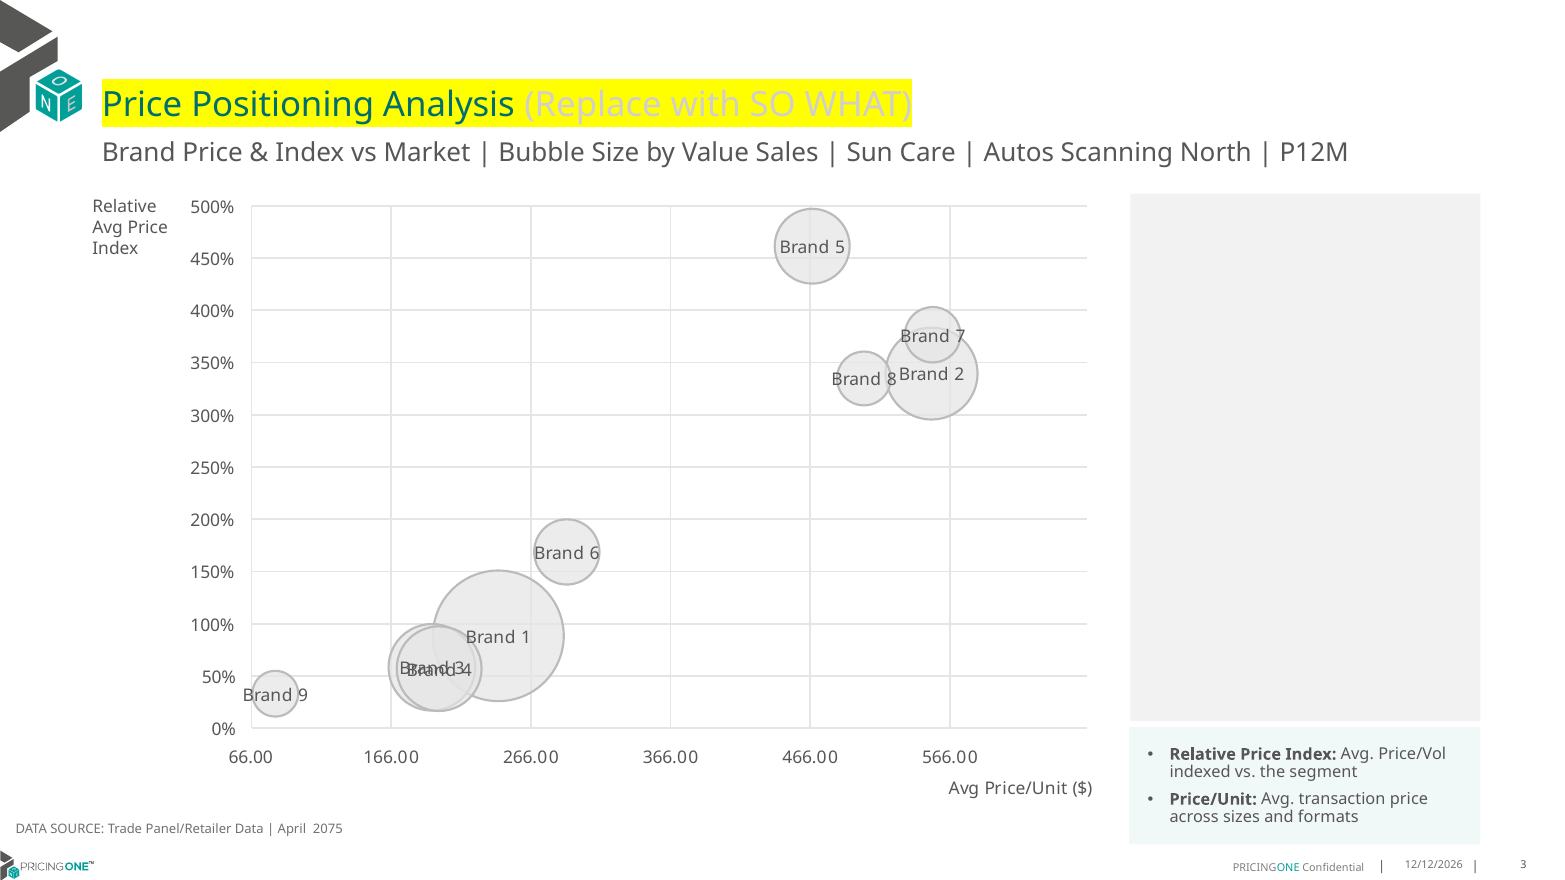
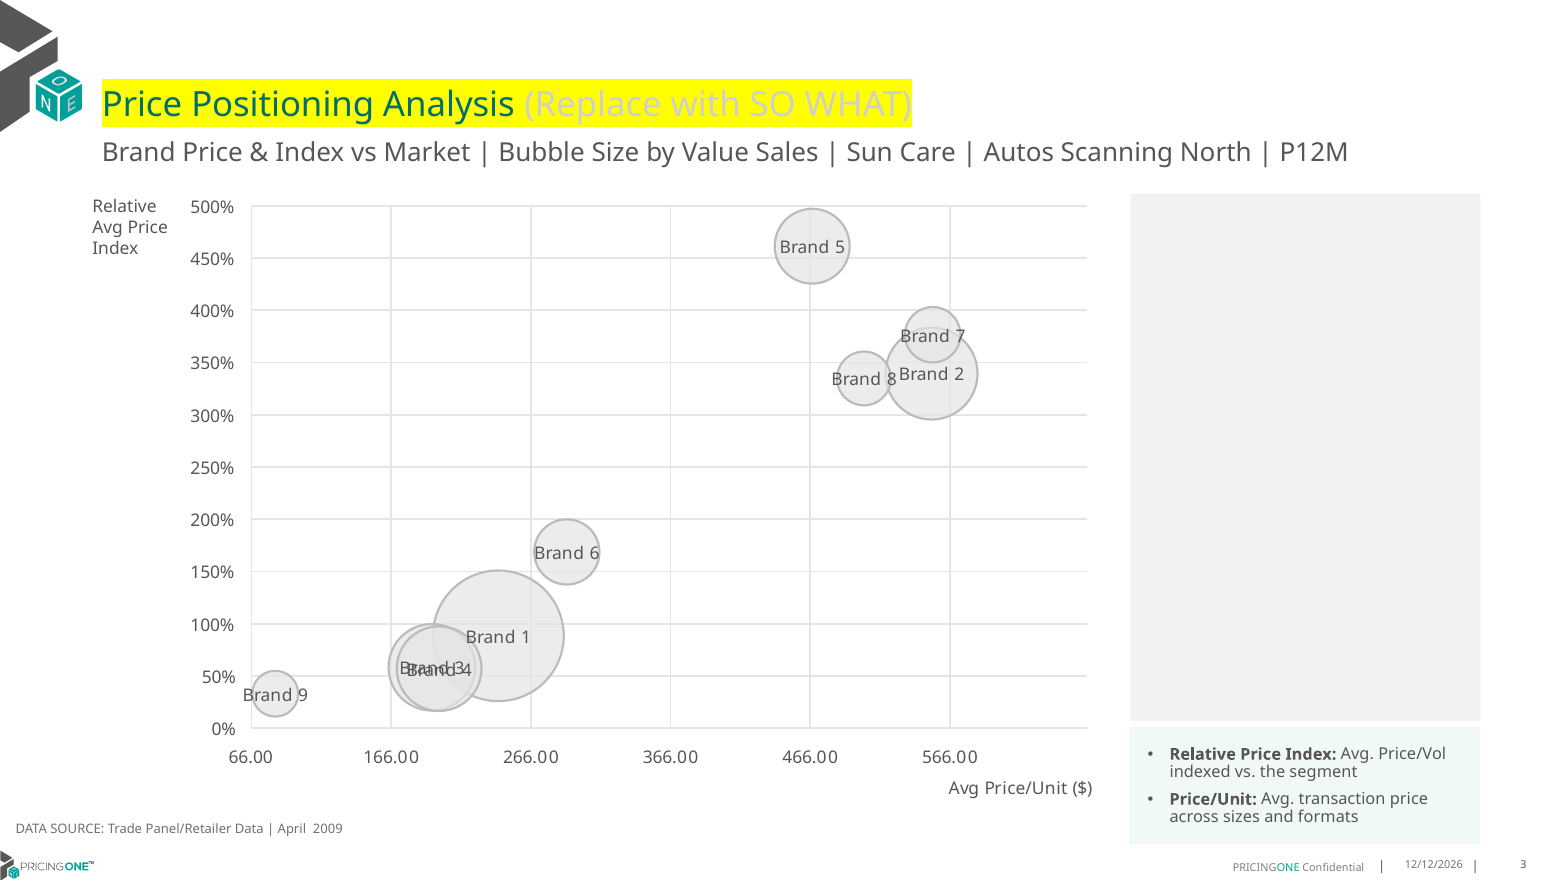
2075: 2075 -> 2009
